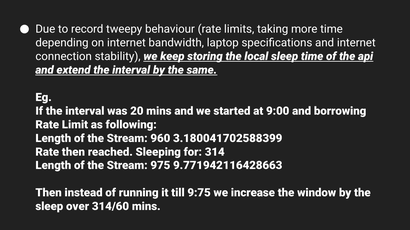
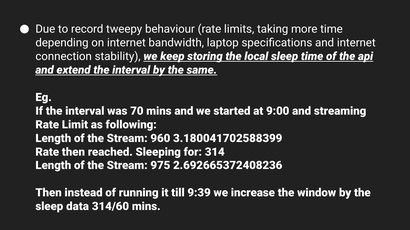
20: 20 -> 70
borrowing: borrowing -> streaming
9.771942116428663: 9.771942116428663 -> 2.692665372408236
9:75: 9:75 -> 9:39
over: over -> data
